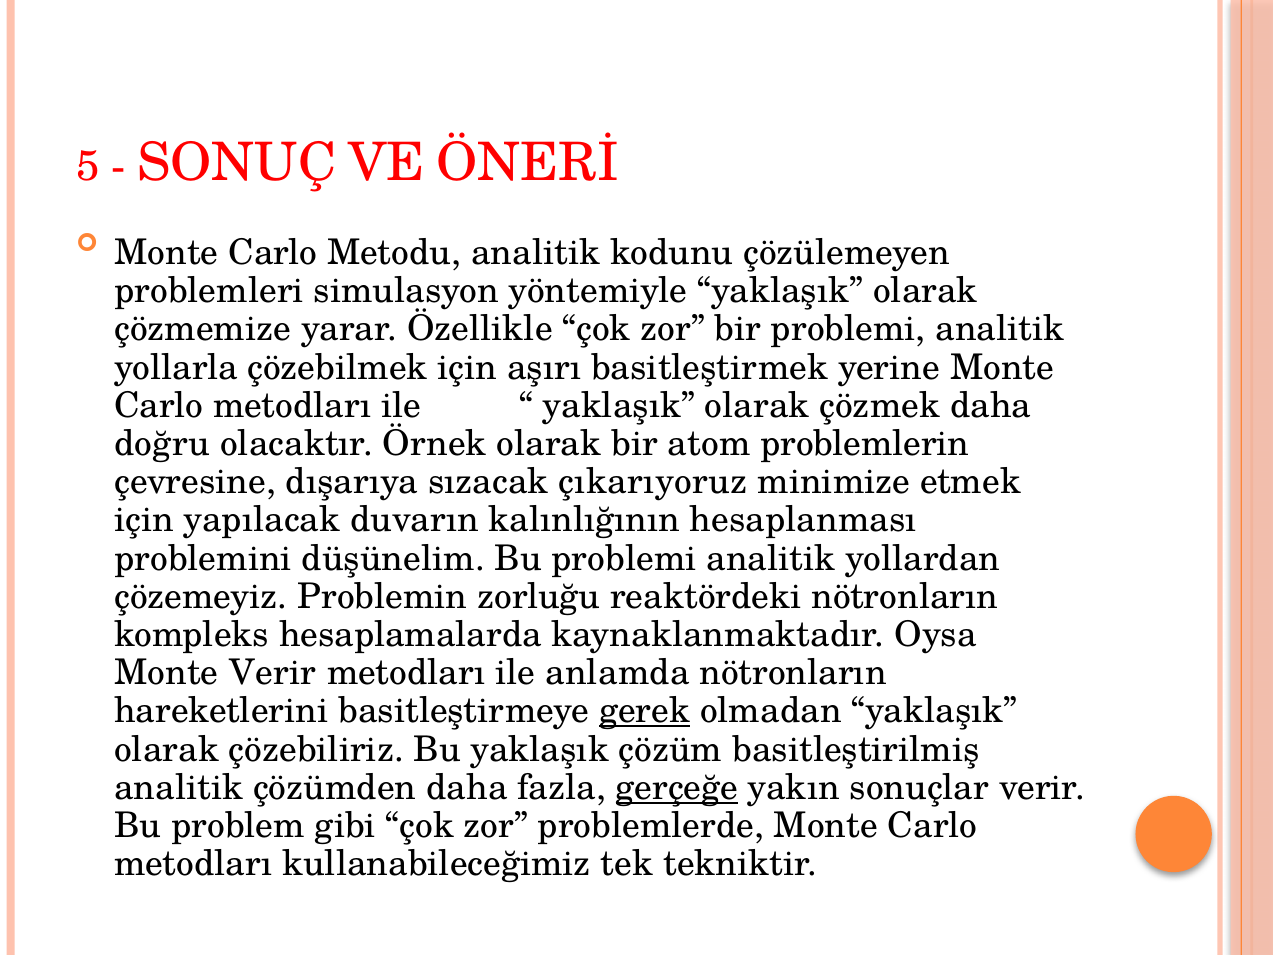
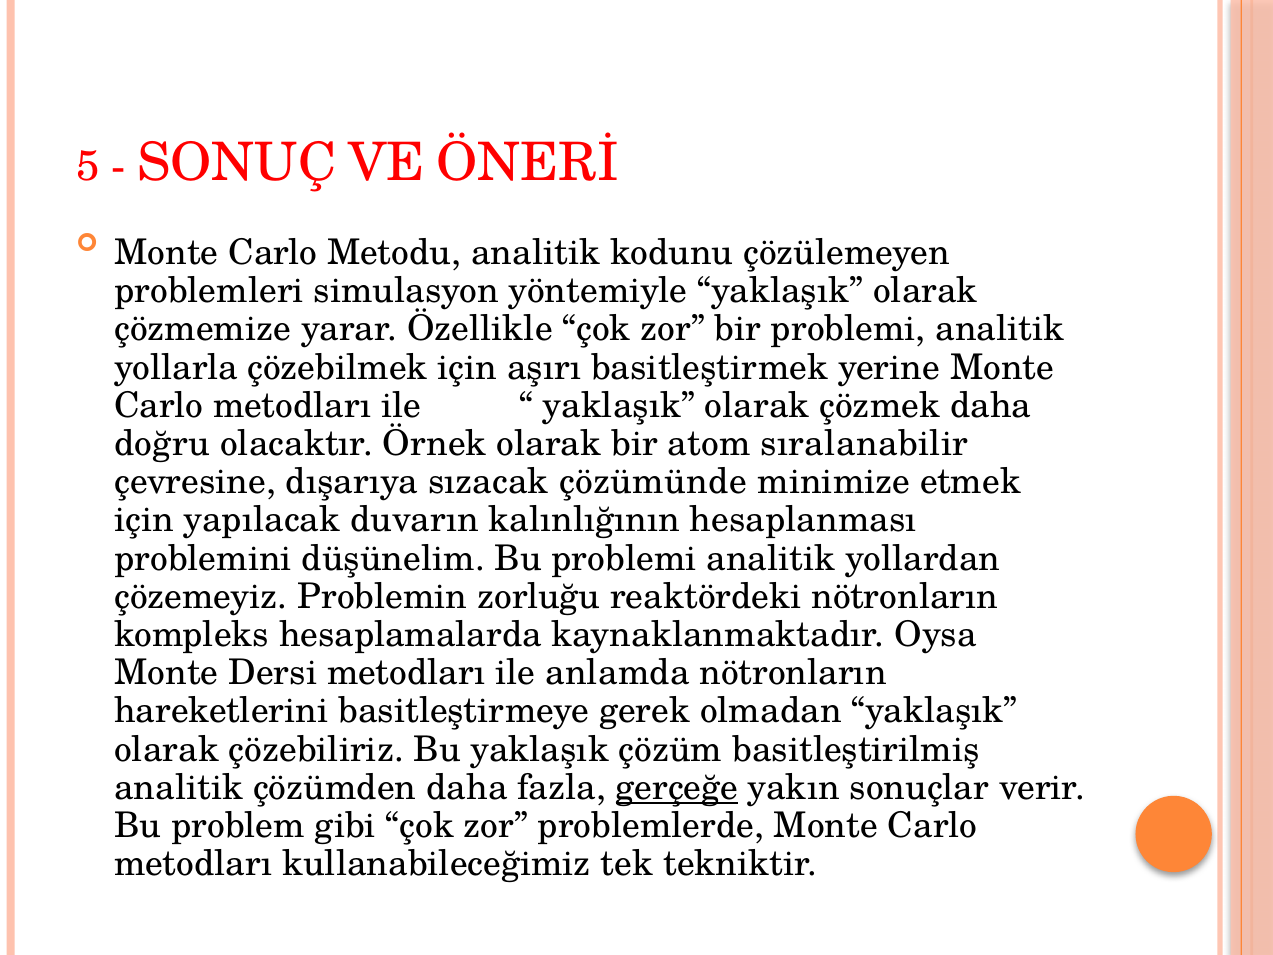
problemlerin: problemlerin -> sıralanabilir
çıkarıyoruz: çıkarıyoruz -> çözümünde
Monte Verir: Verir -> Dersi
gerek underline: present -> none
